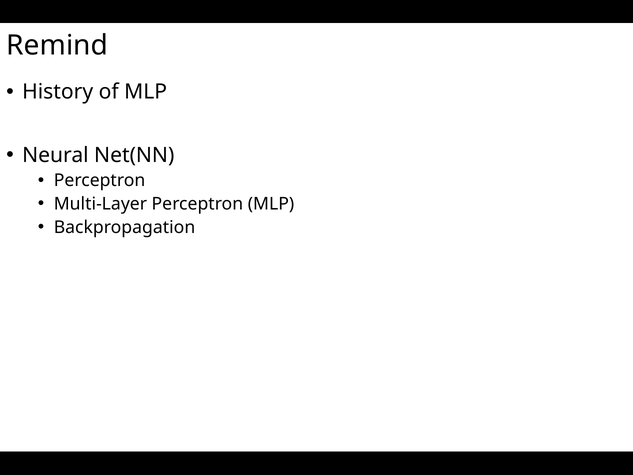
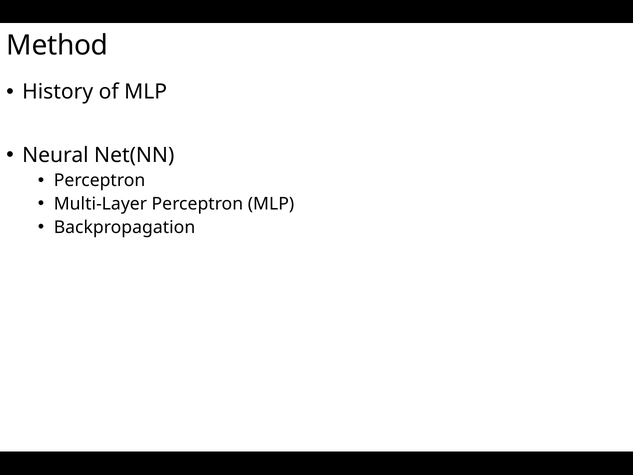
Remind: Remind -> Method
